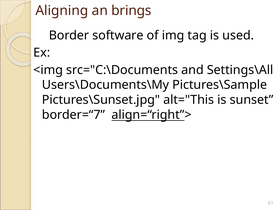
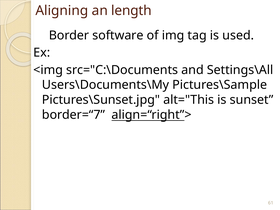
brings: brings -> length
